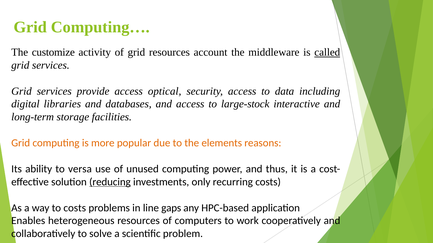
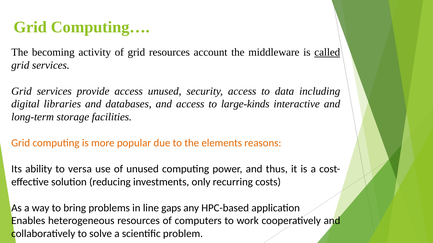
customize: customize -> becoming
access optical: optical -> unused
large-stock: large-stock -> large-kinds
reducing underline: present -> none
to costs: costs -> bring
